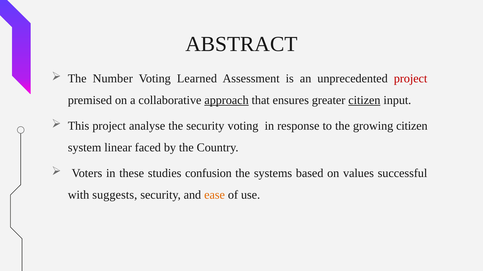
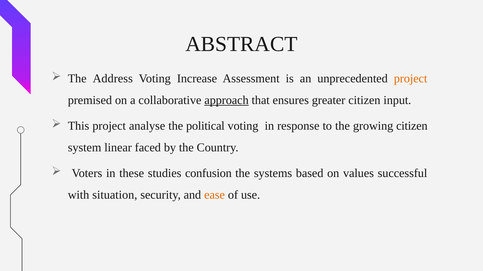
Number: Number -> Address
Learned: Learned -> Increase
project at (411, 79) colour: red -> orange
citizen at (364, 100) underline: present -> none
the security: security -> political
suggests: suggests -> situation
